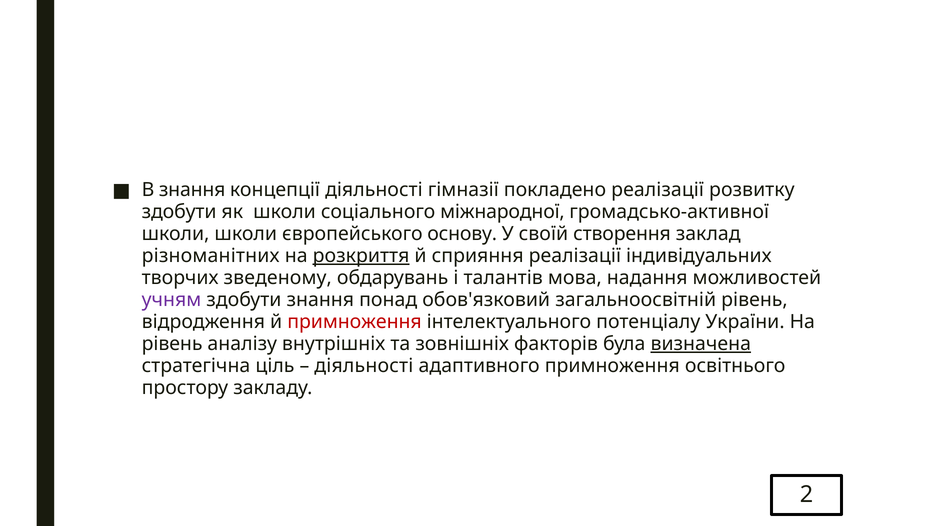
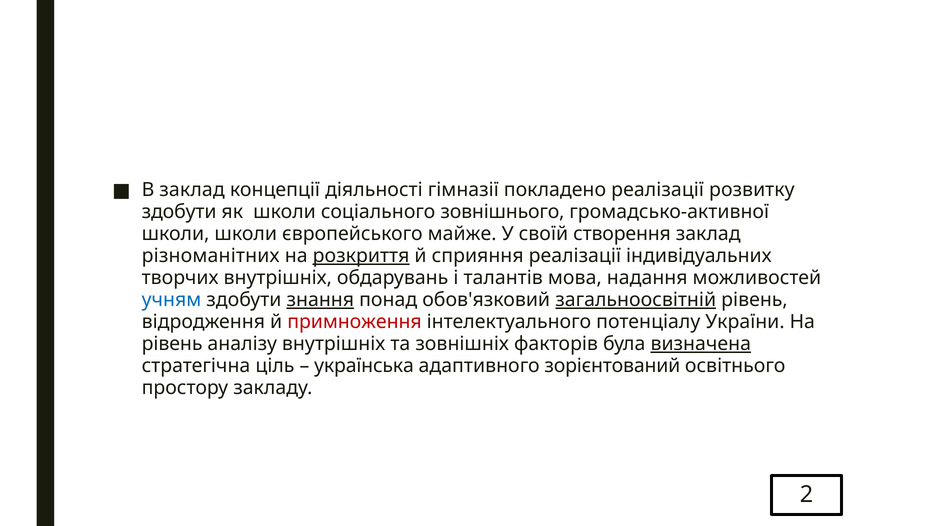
В знання: знання -> заклад
міжнародної: міжнародної -> зовнішнього
основу: основу -> майже
творчих зведеному: зведеному -> внутрішніх
учням colour: purple -> blue
знання at (320, 300) underline: none -> present
загальноосвітній underline: none -> present
діяльності at (364, 366): діяльності -> українська
адаптивного примноження: примноження -> зорієнтований
